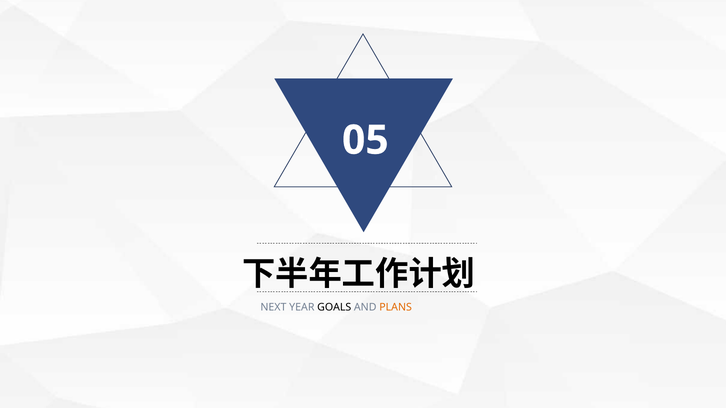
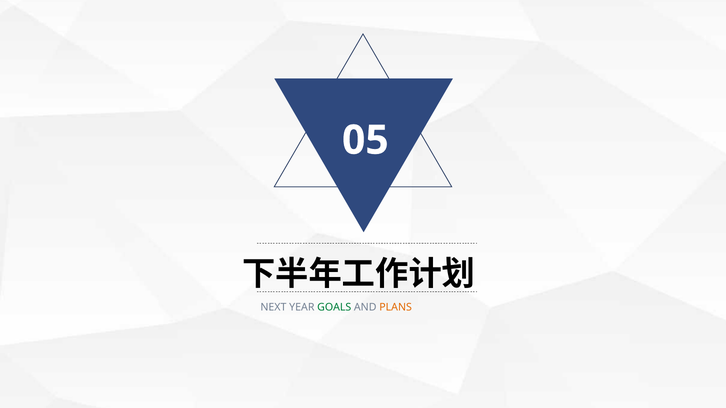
GOALS colour: black -> green
